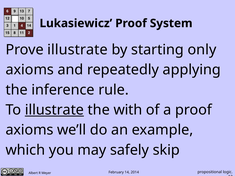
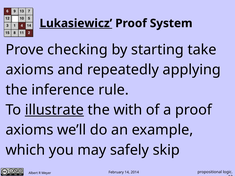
Lukasiewicz underline: none -> present
Prove illustrate: illustrate -> checking
only: only -> take
